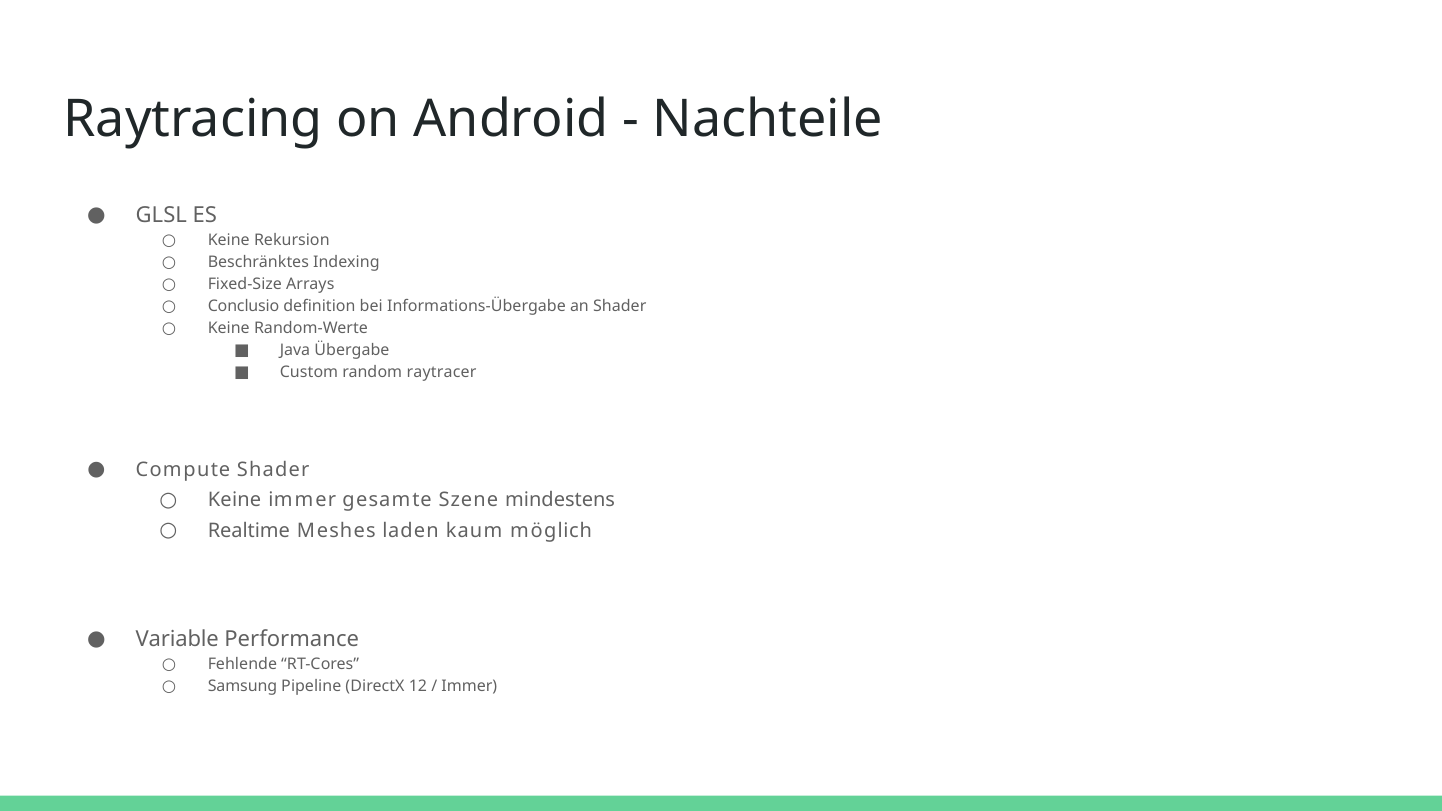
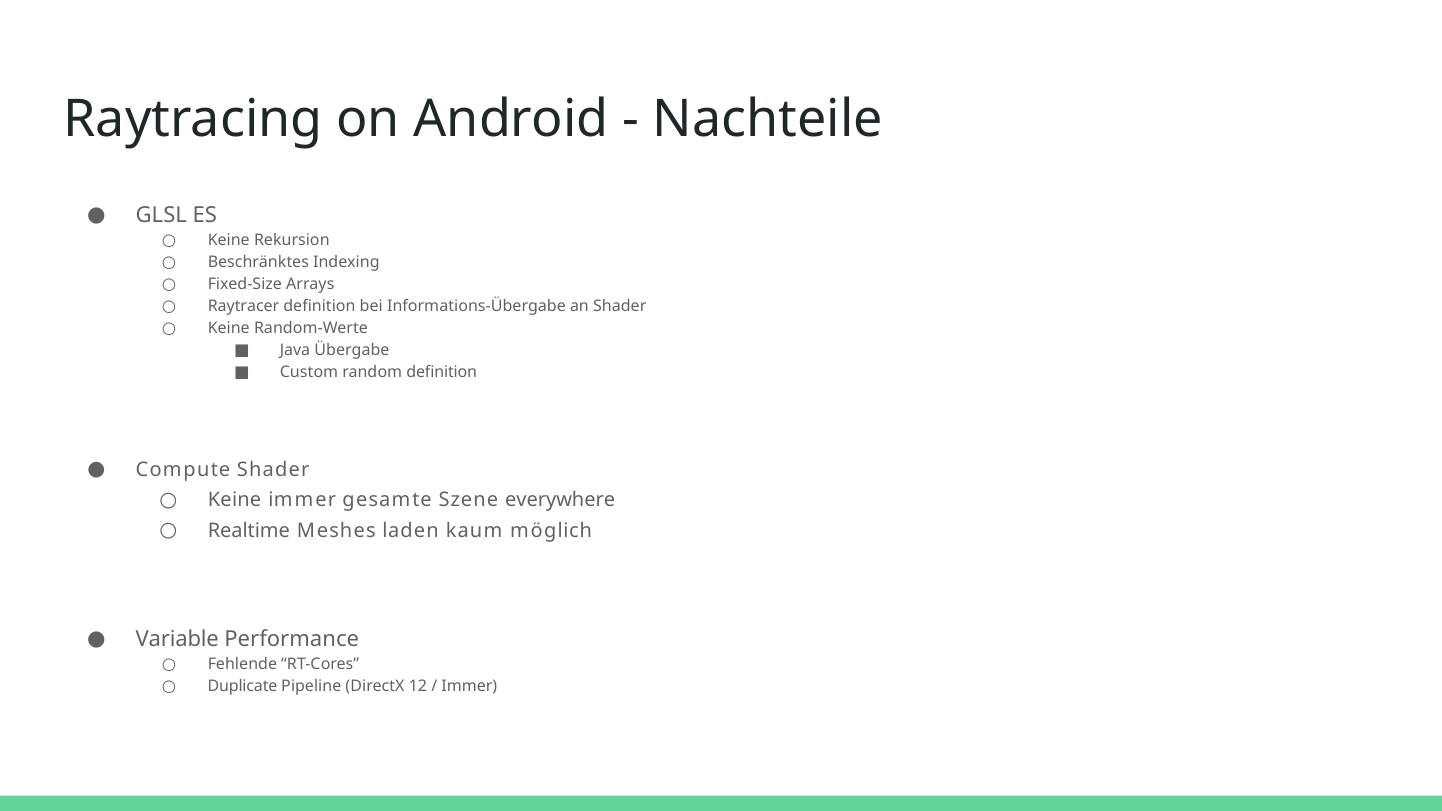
Conclusio: Conclusio -> Raytracer
random raytracer: raytracer -> definition
mindestens: mindestens -> everywhere
Samsung: Samsung -> Duplicate
